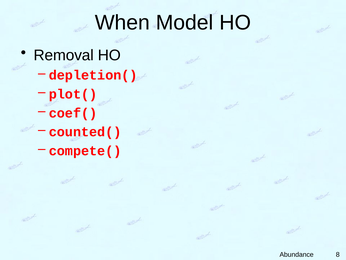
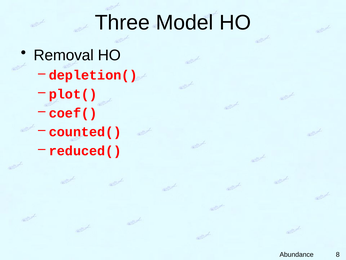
When: When -> Three
compete(: compete( -> reduced(
